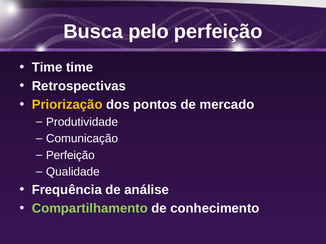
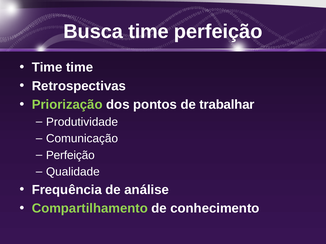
Busca pelo: pelo -> time
Priorização colour: yellow -> light green
mercado: mercado -> trabalhar
